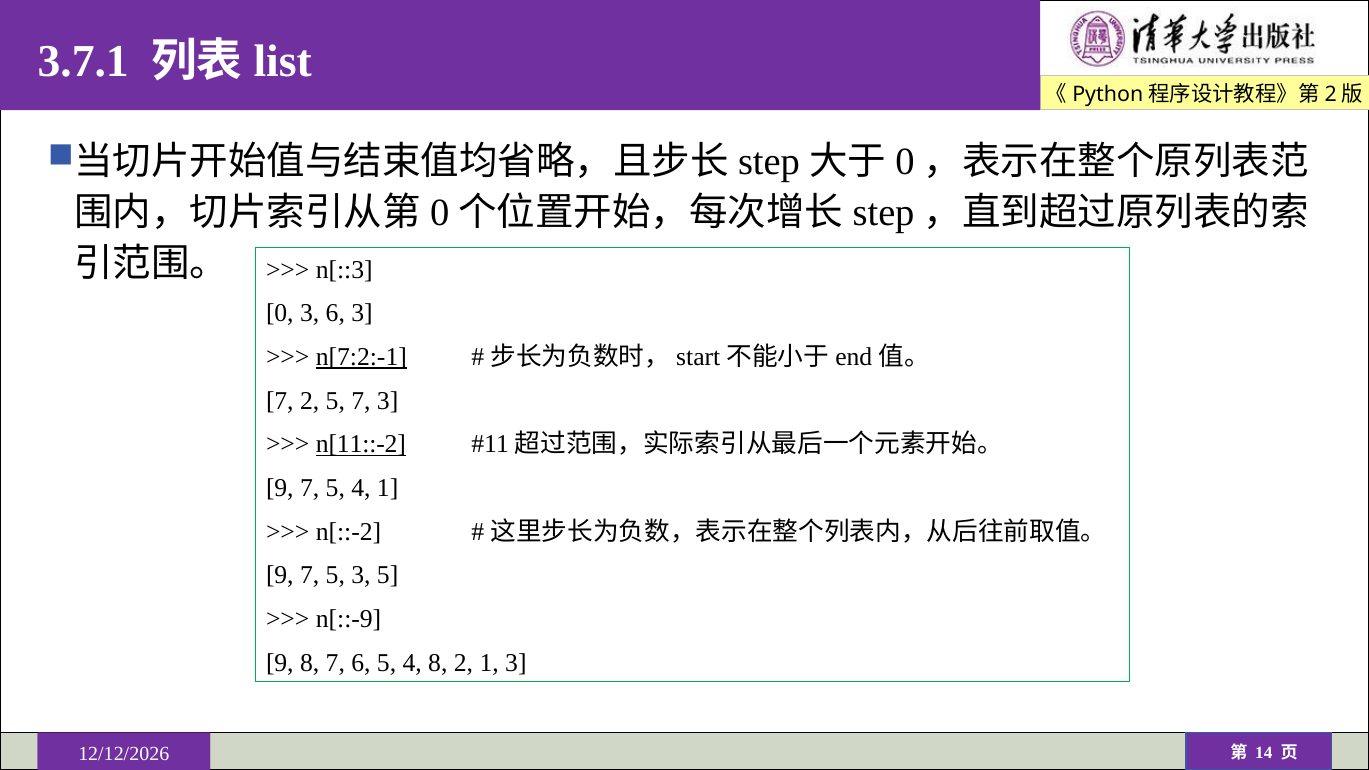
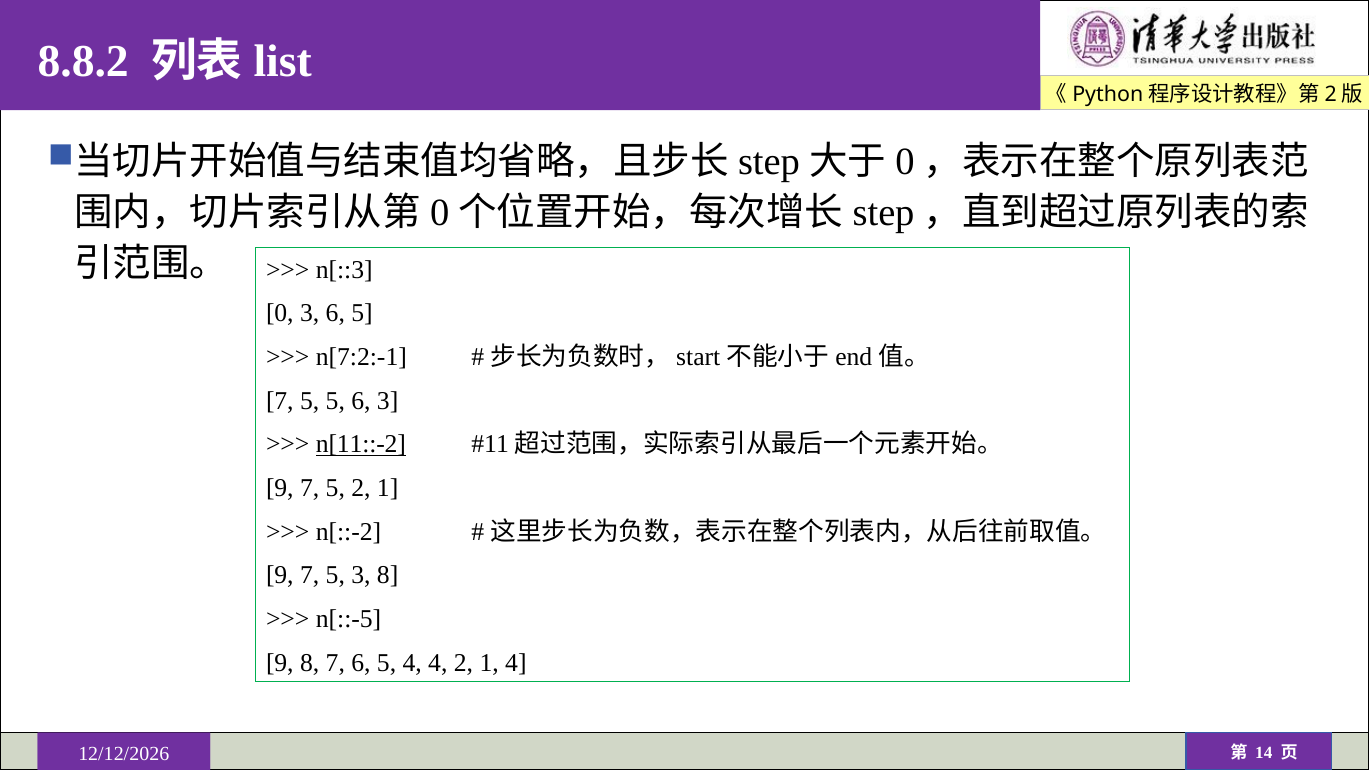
3.7.1: 3.7.1 -> 8.8.2
3 6 3: 3 -> 5
n[7:2:-1 underline: present -> none
2 at (310, 401): 2 -> 5
5 7: 7 -> 6
7 5 4: 4 -> 2
3 5: 5 -> 8
n[::-9: n[::-9 -> n[::-5
4 8: 8 -> 4
1 3: 3 -> 4
